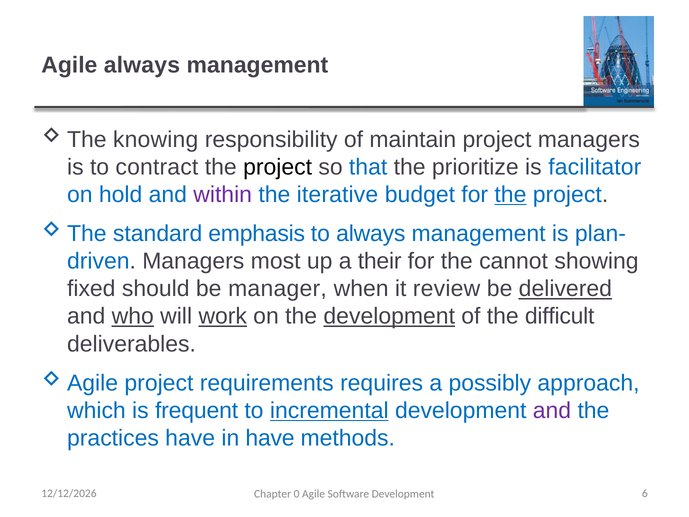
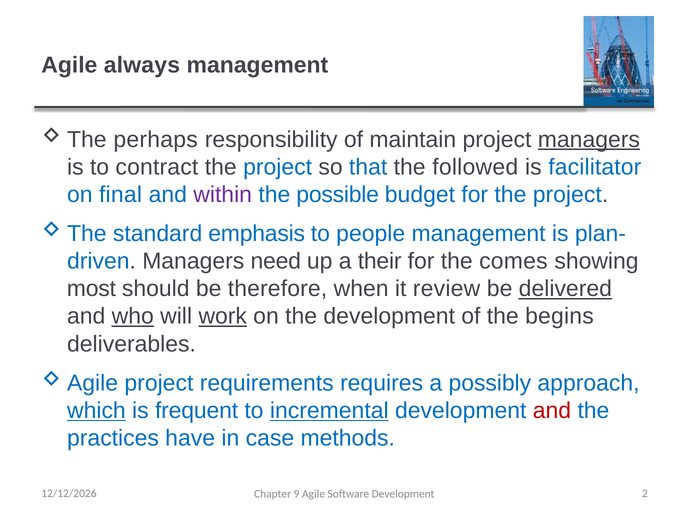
knowing: knowing -> perhaps
managers at (589, 139) underline: none -> present
project at (278, 167) colour: black -> blue
prioritize: prioritize -> followed
hold: hold -> final
iterative: iterative -> possible
the at (510, 194) underline: present -> none
to always: always -> people
most: most -> need
cannot: cannot -> comes
fixed: fixed -> most
manager: manager -> therefore
development at (389, 316) underline: present -> none
difficult: difficult -> begins
which underline: none -> present
and at (552, 410) colour: purple -> red
in have: have -> case
0: 0 -> 9
6: 6 -> 2
